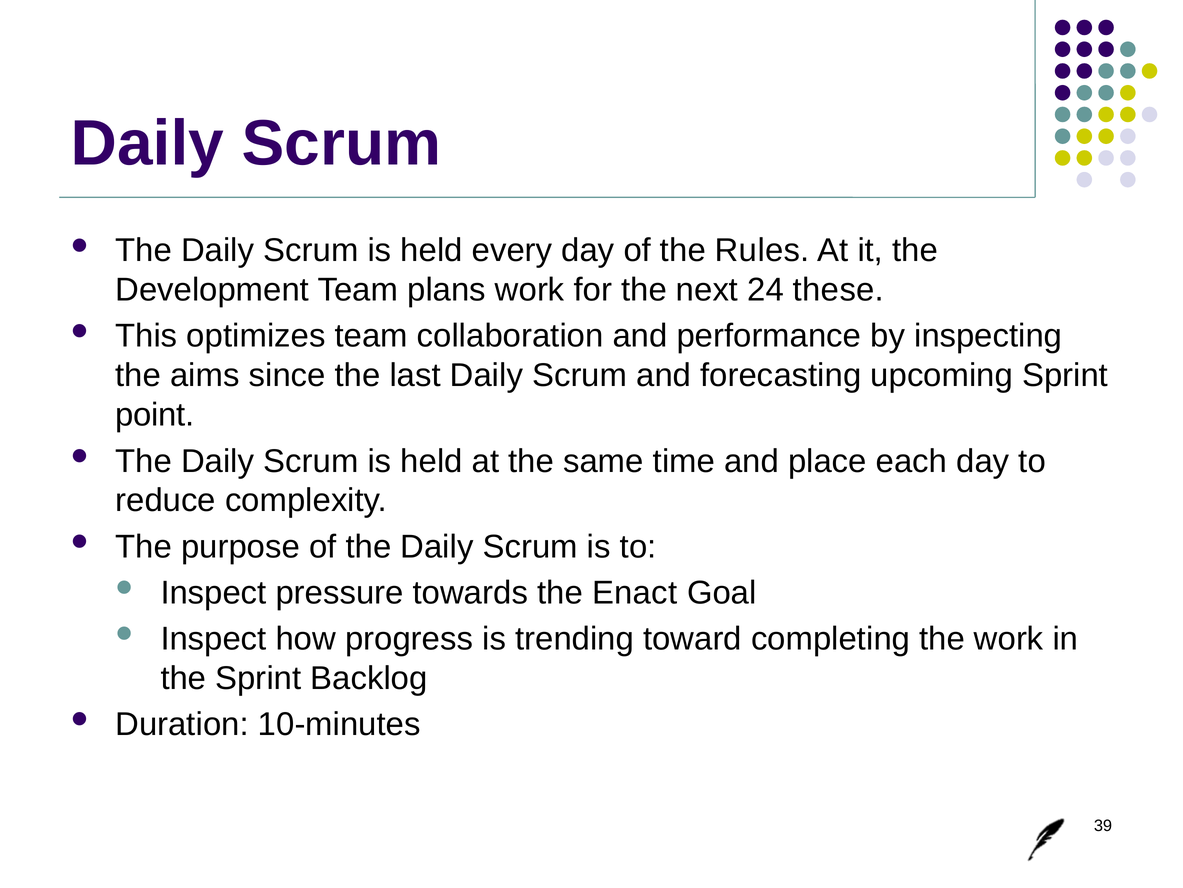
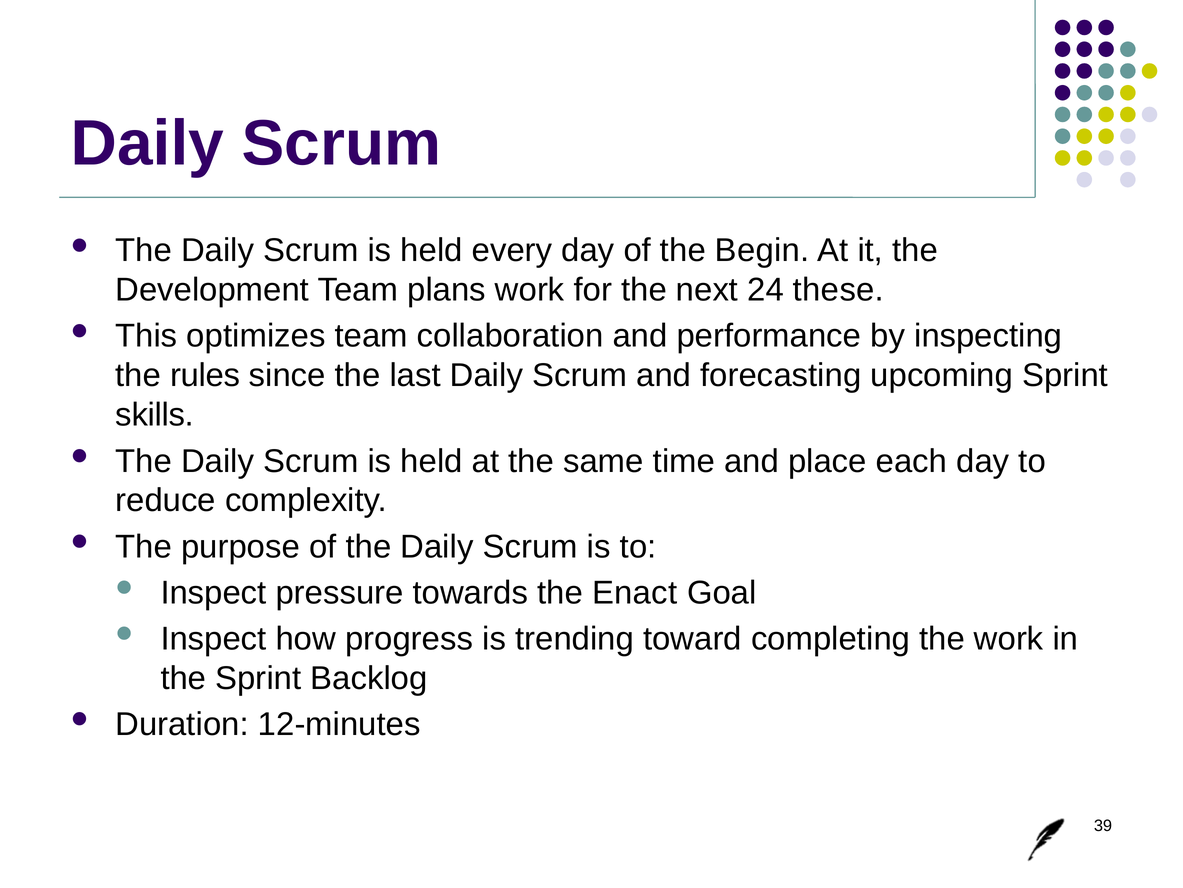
Rules: Rules -> Begin
aims: aims -> rules
point: point -> skills
10-minutes: 10-minutes -> 12-minutes
